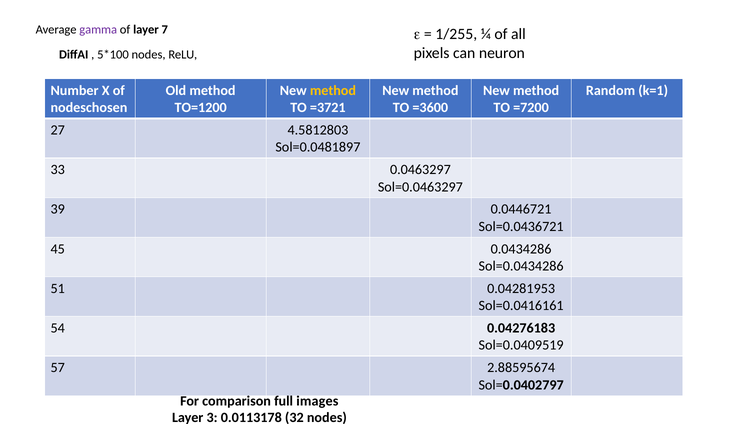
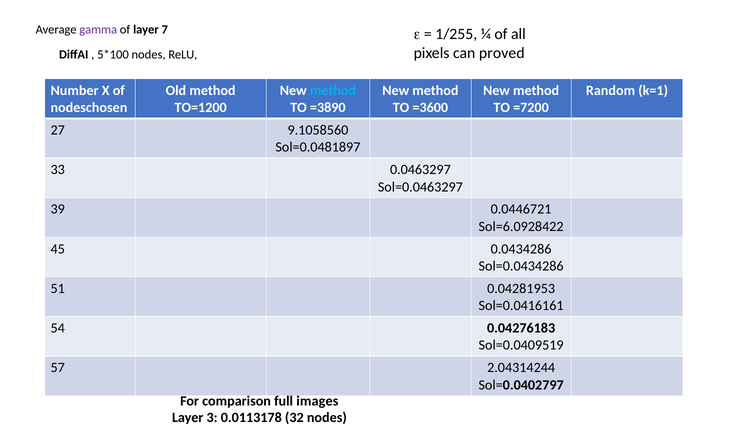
neuron: neuron -> proved
method at (333, 90) colour: yellow -> light blue
=3721: =3721 -> =3890
4.5812803: 4.5812803 -> 9.1058560
Sol=0.0436721: Sol=0.0436721 -> Sol=6.0928422
2.88595674: 2.88595674 -> 2.04314244
